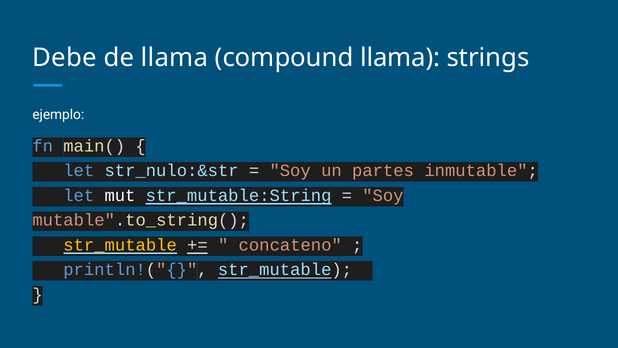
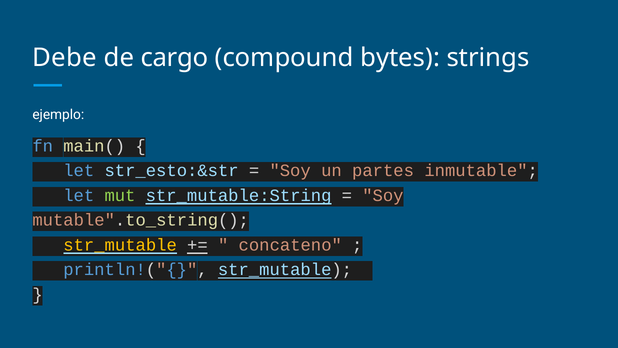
de llama: llama -> cargo
compound llama: llama -> bytes
str_nulo:&str: str_nulo:&str -> str_esto:&str
mut colour: white -> light green
